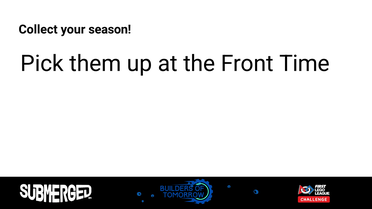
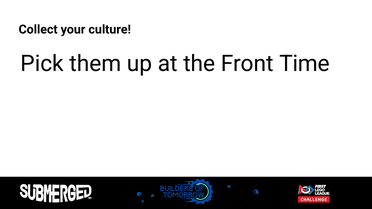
season: season -> culture
